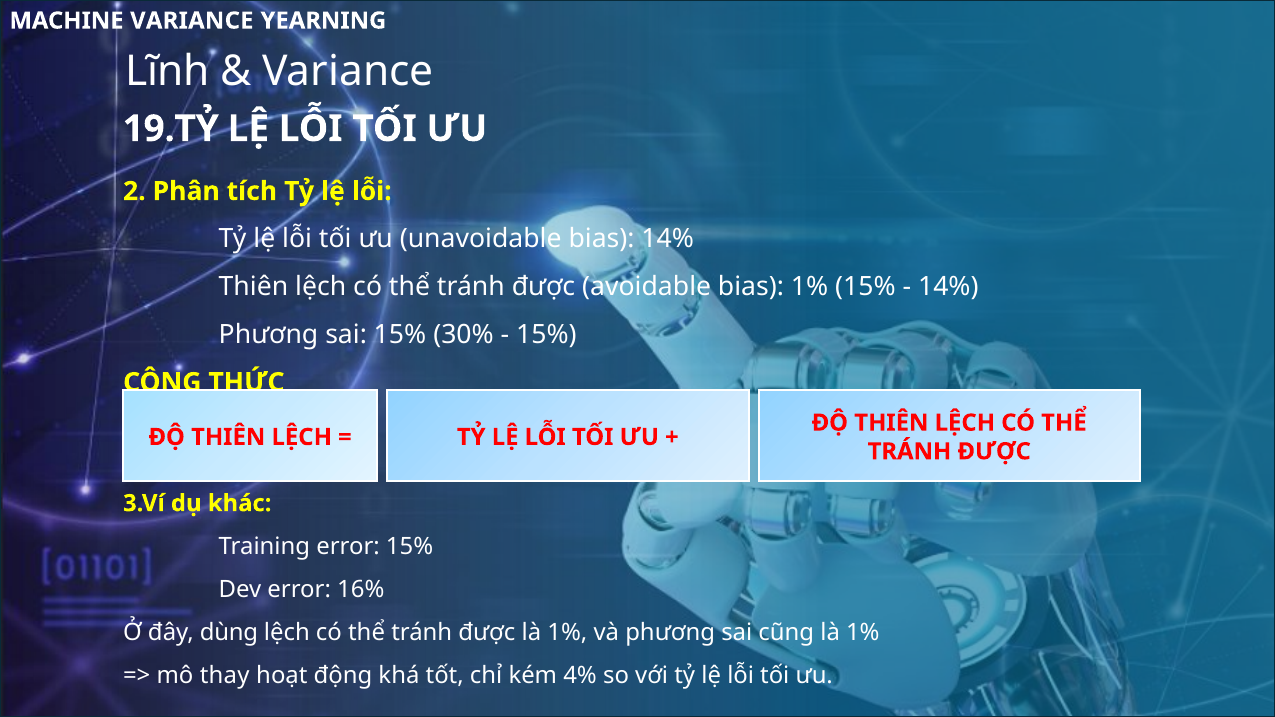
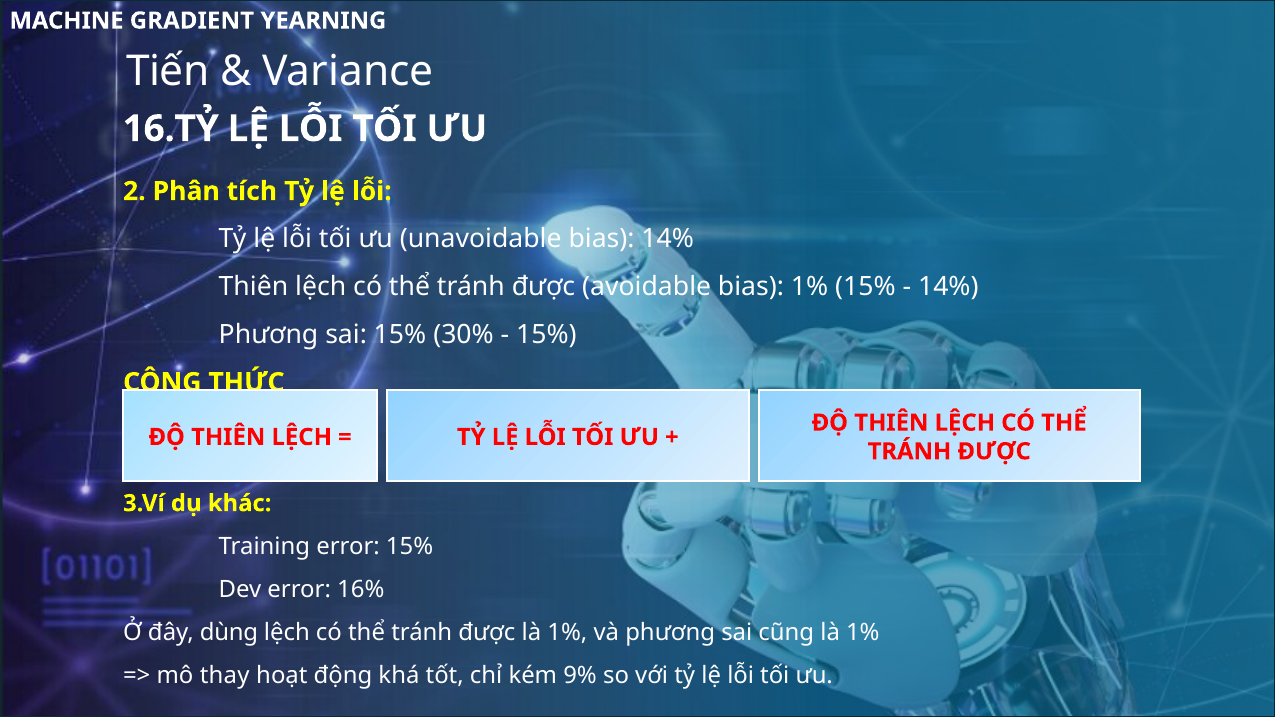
MACHINE VARIANCE: VARIANCE -> GRADIENT
Lĩnh: Lĩnh -> Tiến
19.TỶ: 19.TỶ -> 16.TỶ
4%: 4% -> 9%
